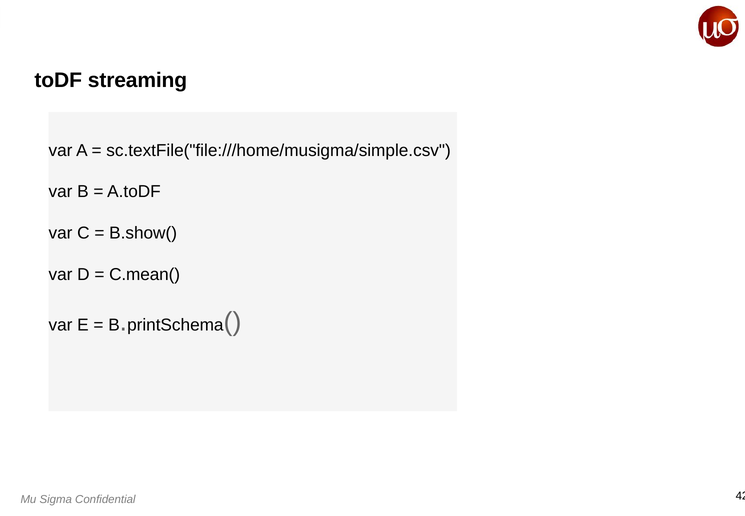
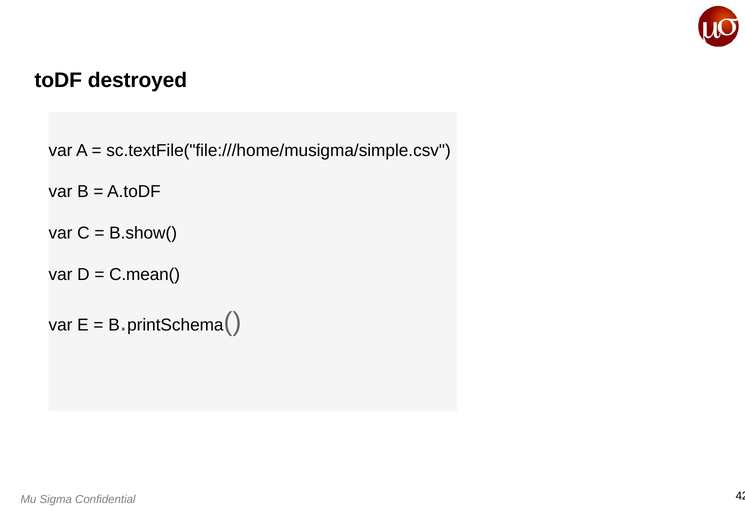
streaming: streaming -> destroyed
